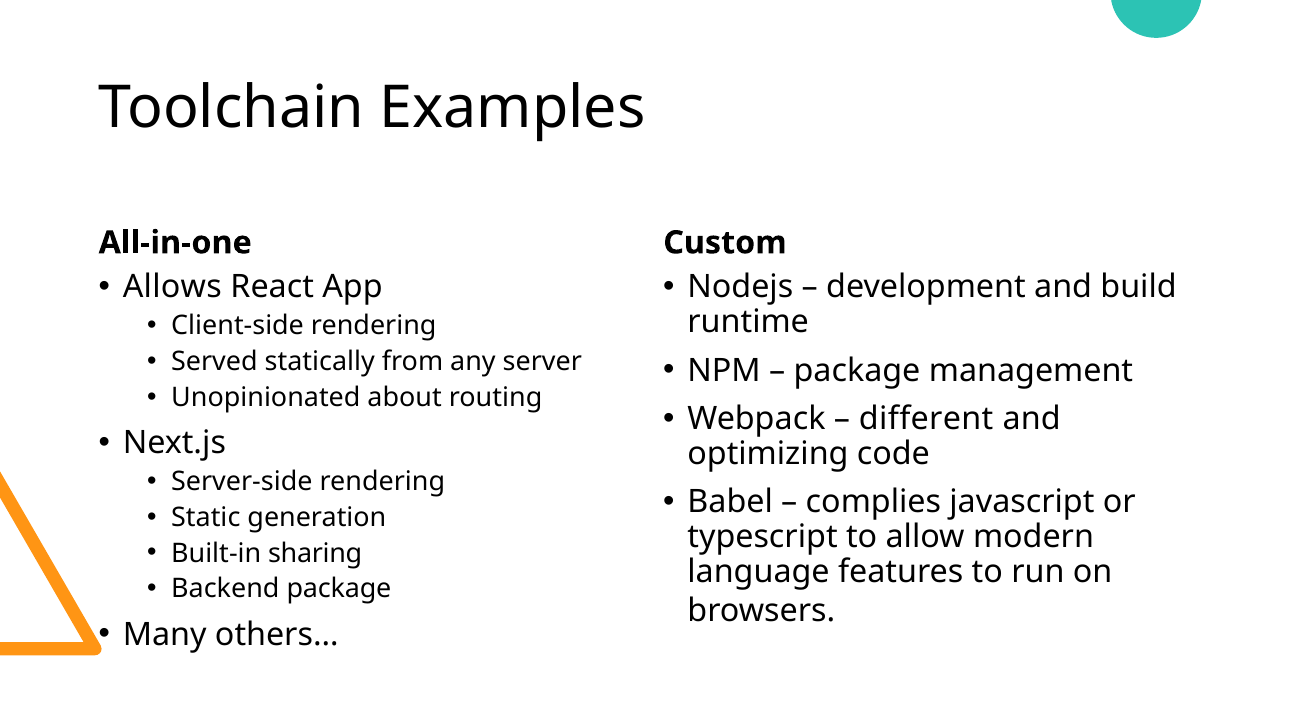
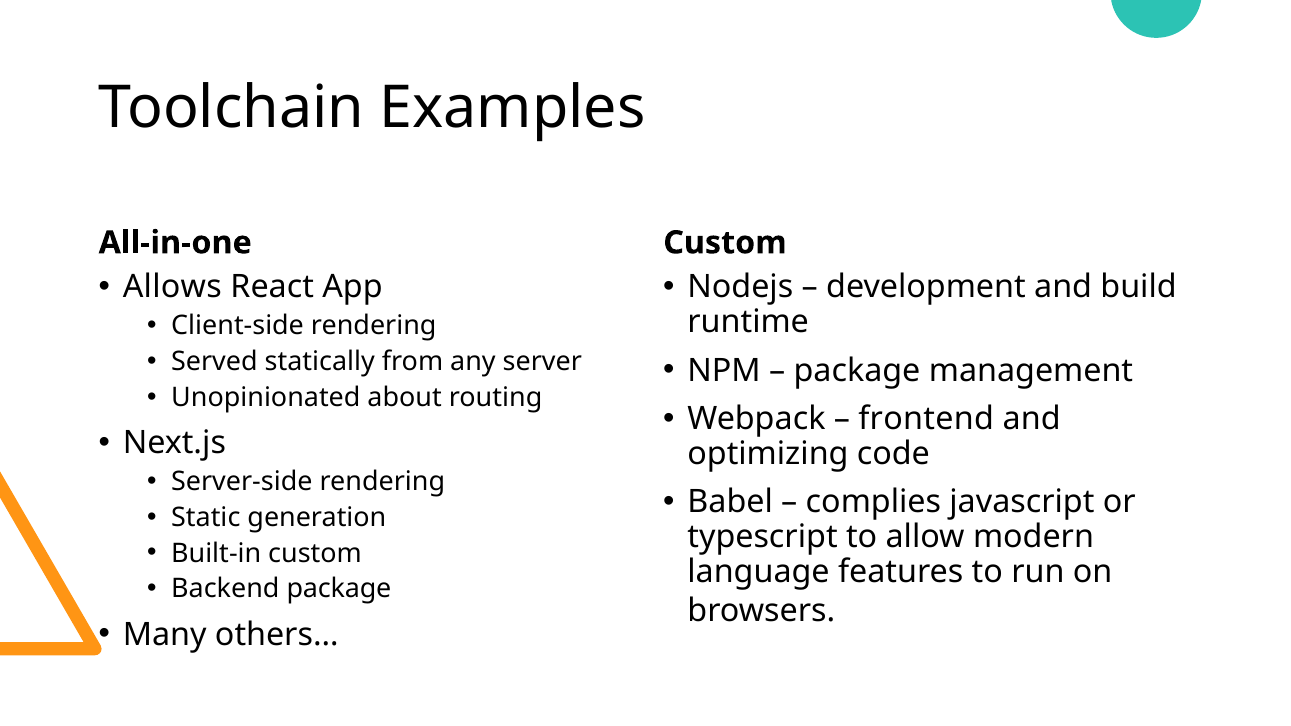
different: different -> frontend
Built-in sharing: sharing -> custom
